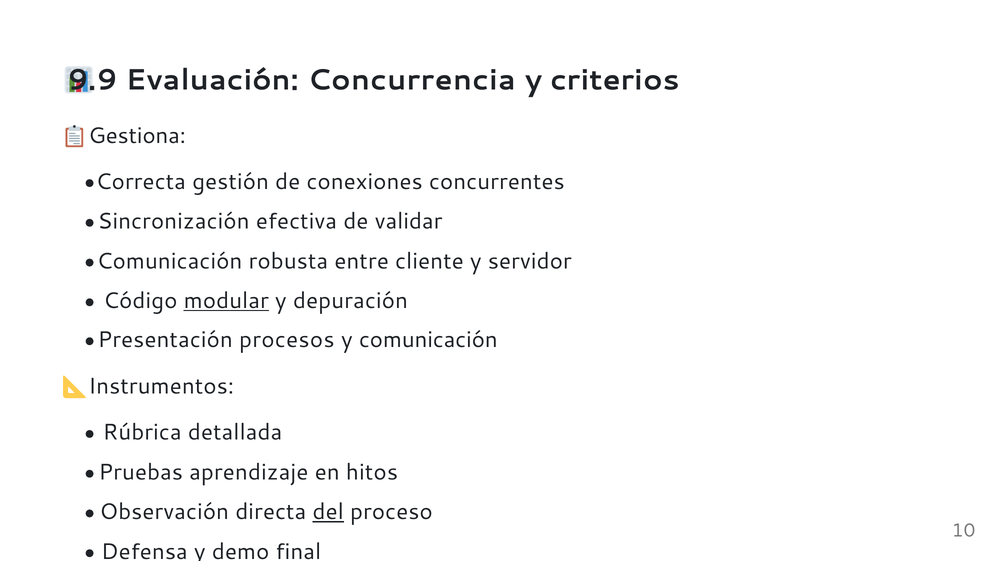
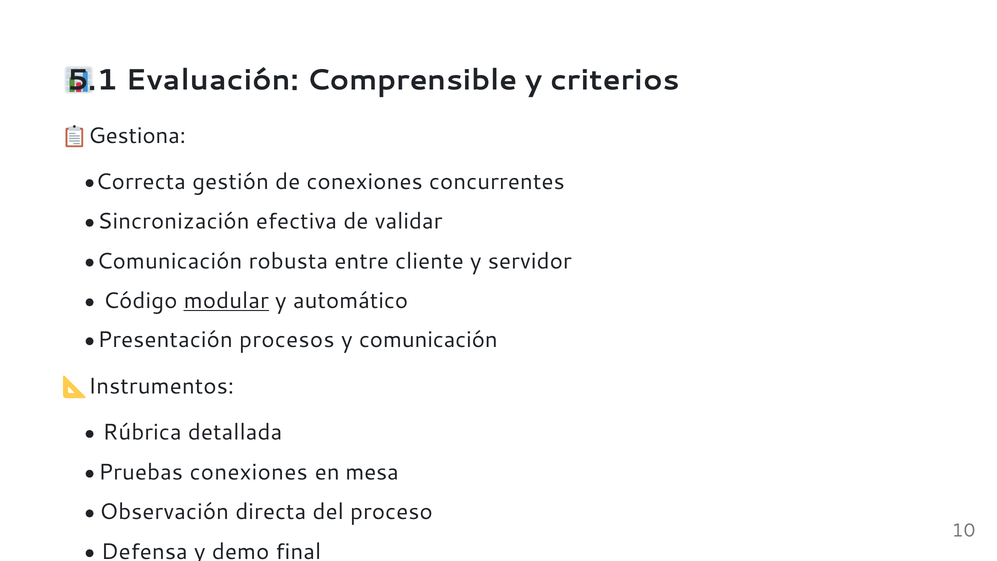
9.9: 9.9 -> 5.1
Concurrencia: Concurrencia -> Comprensible
depuración: depuración -> automático
Pruebas aprendizaje: aprendizaje -> conexiones
hitos: hitos -> mesa
del underline: present -> none
